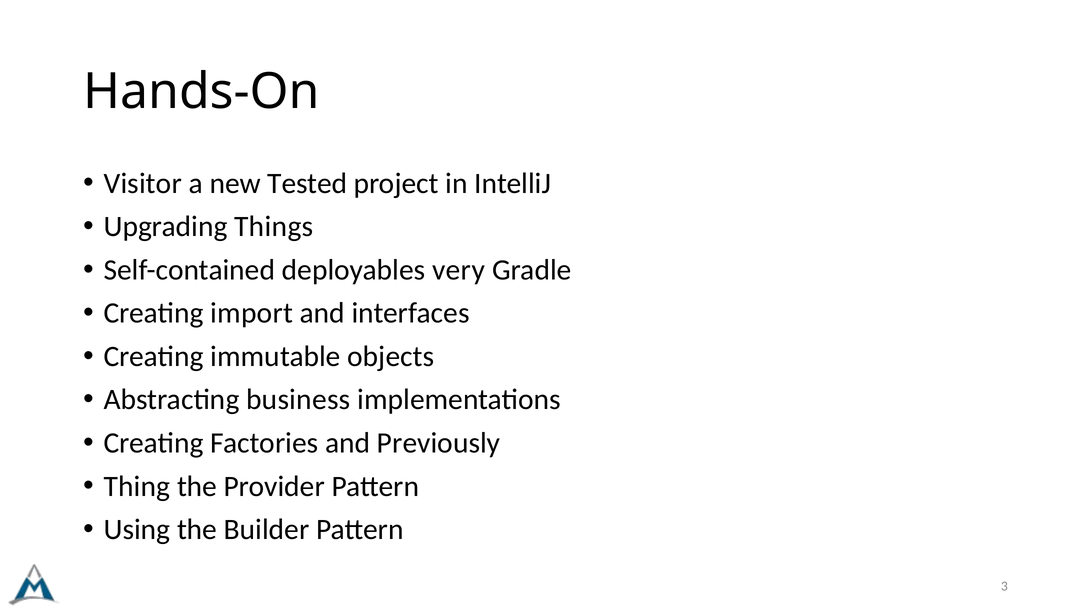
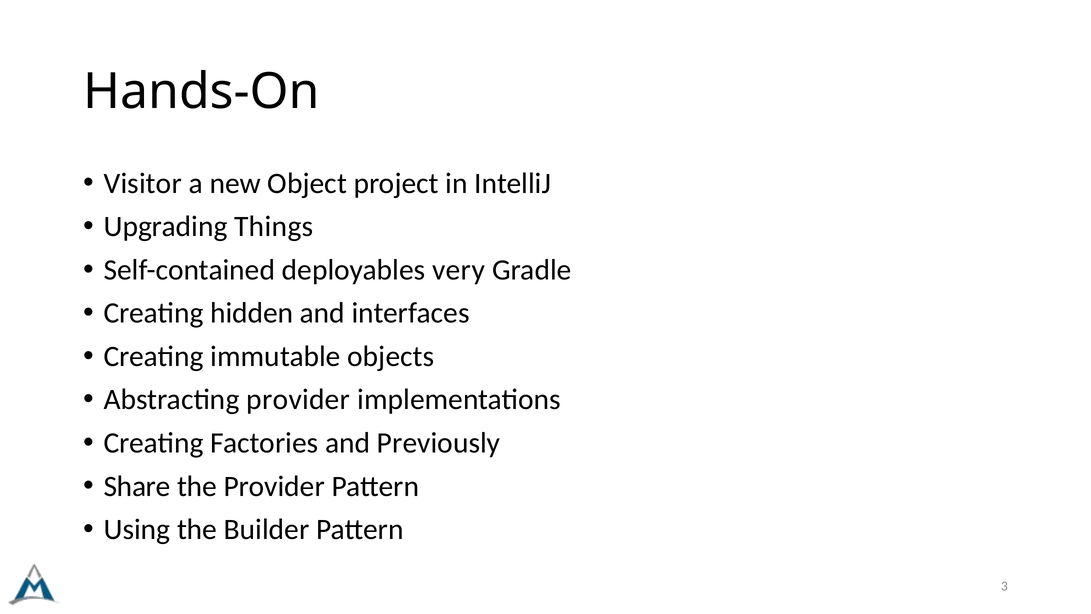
Tested: Tested -> Object
import: import -> hidden
Abstracting business: business -> provider
Thing: Thing -> Share
